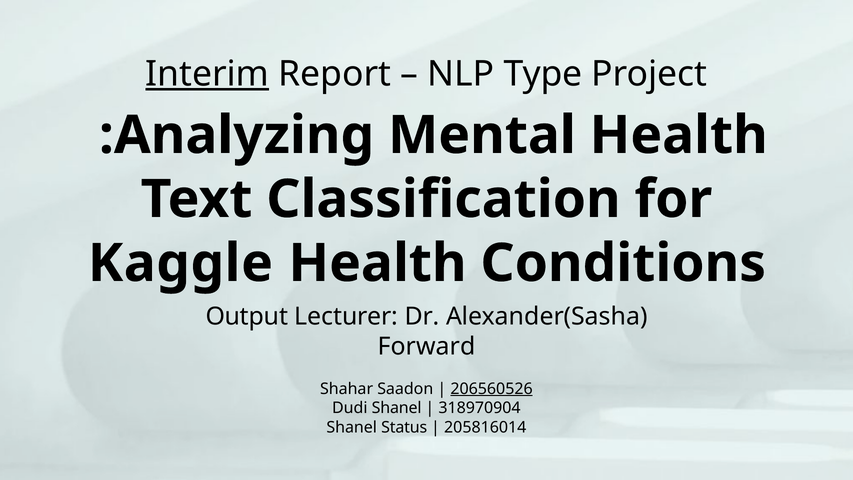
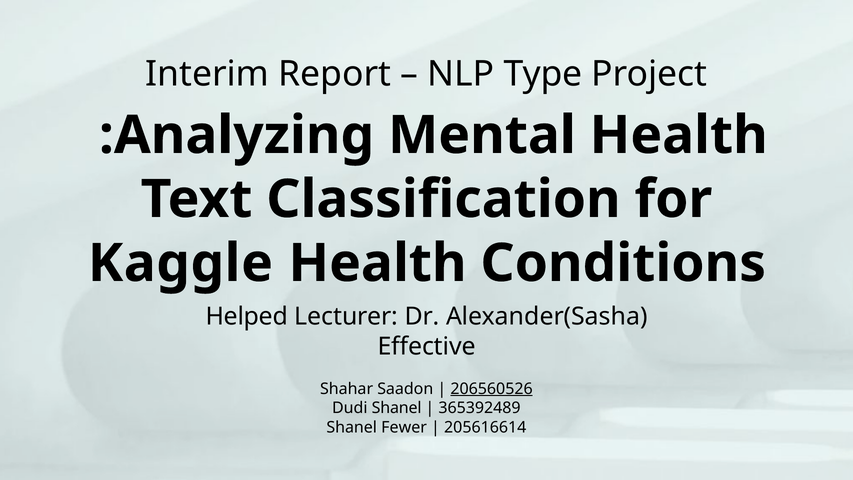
Interim underline: present -> none
Output: Output -> Helped
Forward: Forward -> Effective
318970904: 318970904 -> 365392489
Status: Status -> Fewer
205816014: 205816014 -> 205616614
